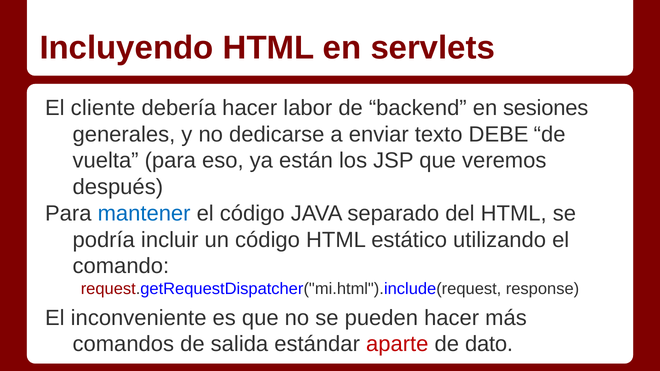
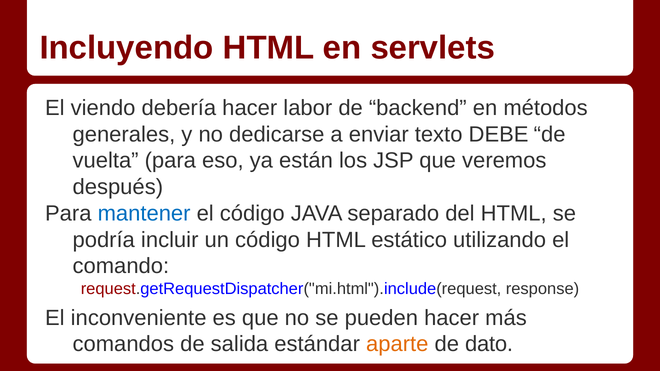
cliente: cliente -> viendo
sesiones: sesiones -> métodos
aparte colour: red -> orange
